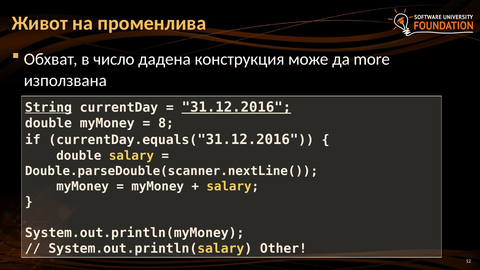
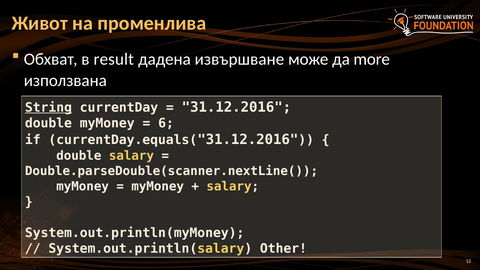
число: число -> result
конструкция: конструкция -> извършване
31.12.2016 underline: present -> none
8: 8 -> 6
